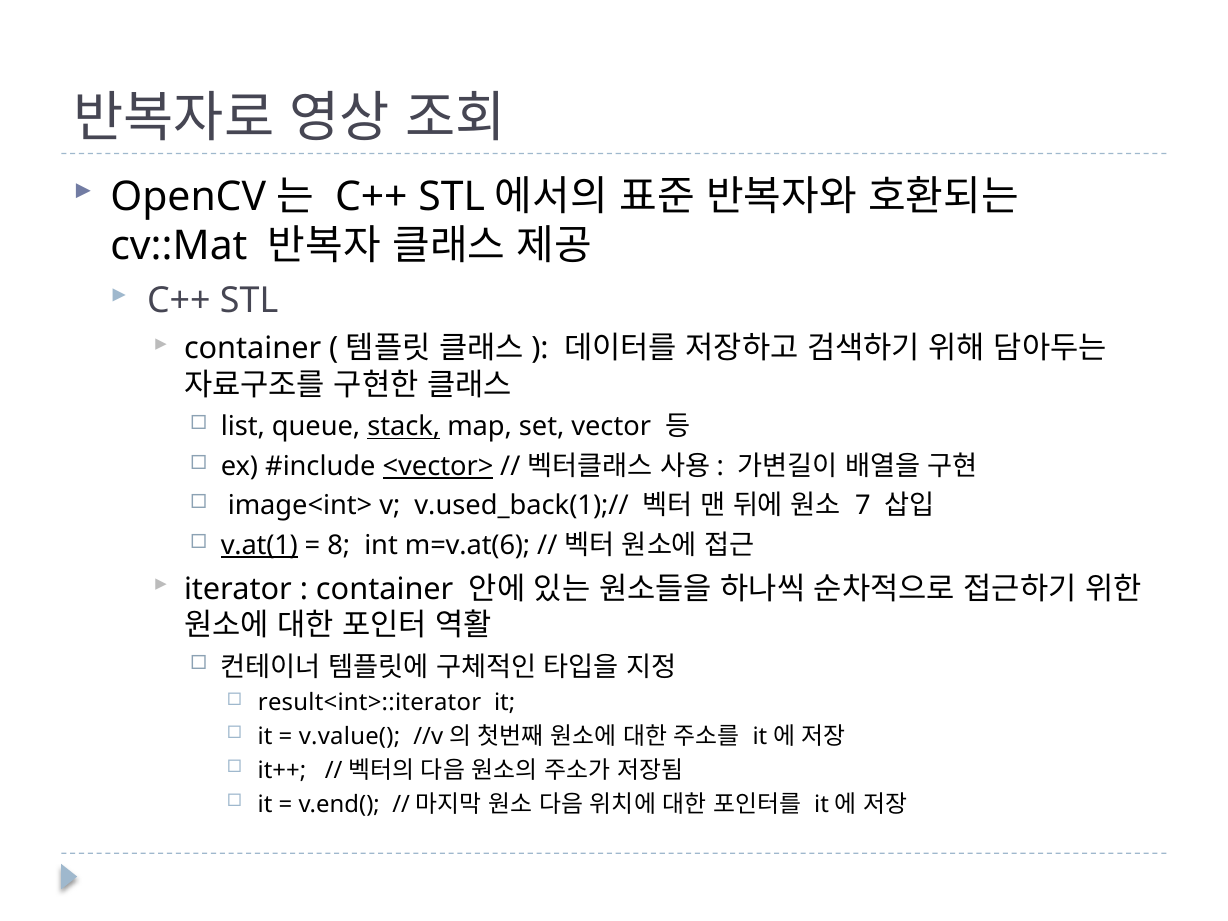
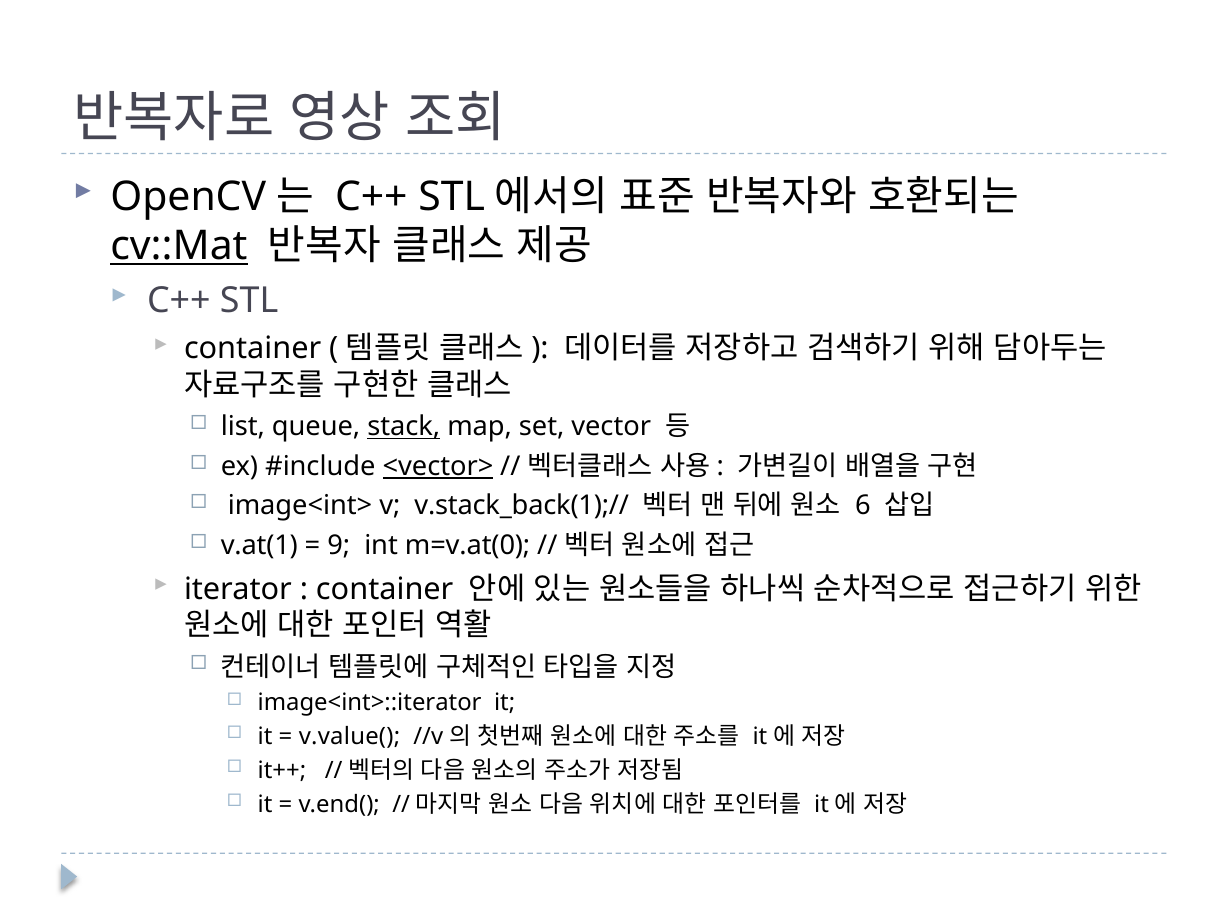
cv::Mat underline: none -> present
v.used_back(1);//: v.used_back(1);// -> v.stack_back(1);//
7: 7 -> 6
v.at(1 underline: present -> none
8: 8 -> 9
m=v.at(6: m=v.at(6 -> m=v.at(0
result<int>::iterator: result<int>::iterator -> image<int>::iterator
